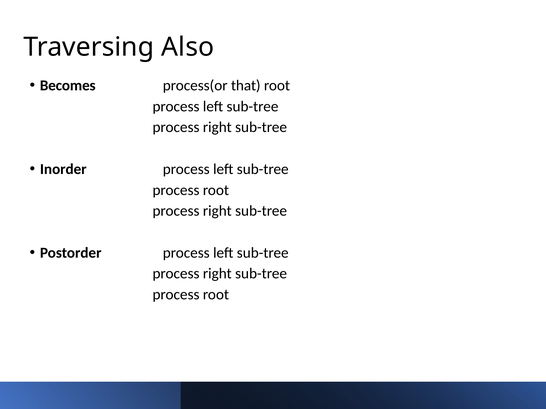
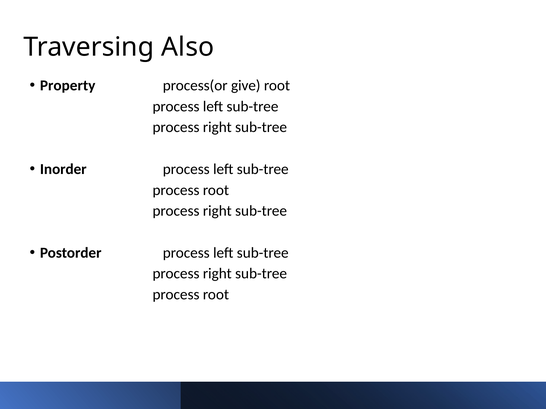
Becomes: Becomes -> Property
that: that -> give
